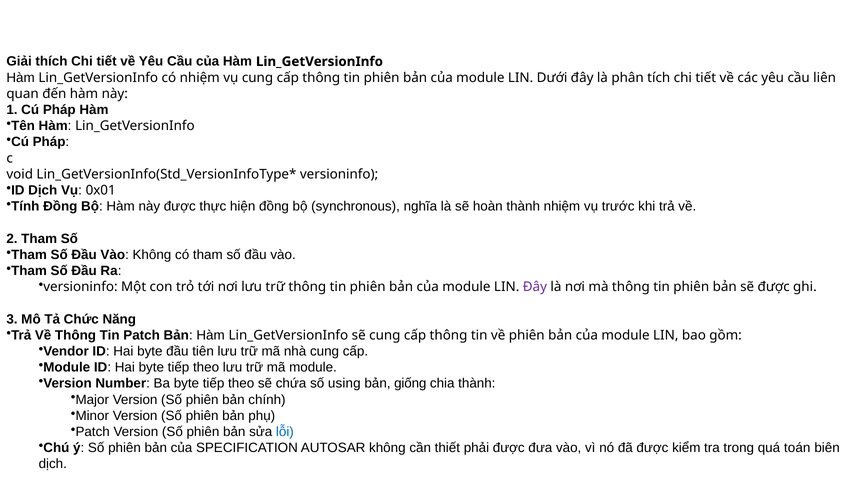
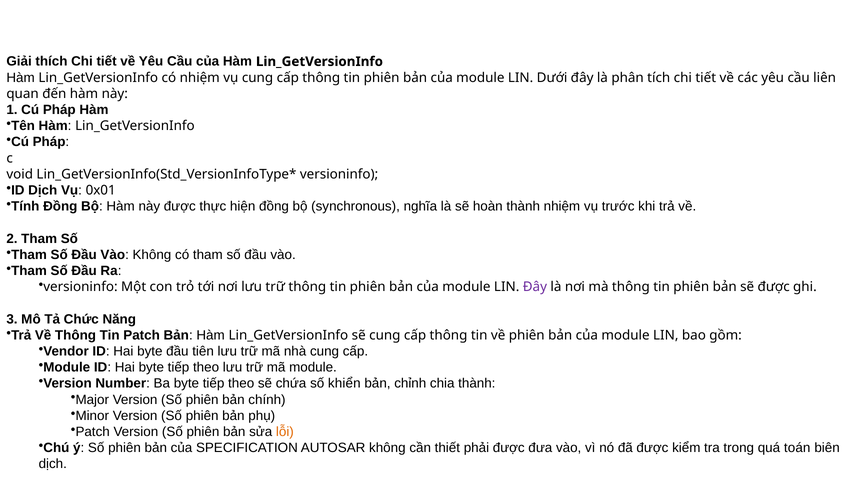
using: using -> khiển
giống: giống -> chỉnh
lỗi colour: blue -> orange
